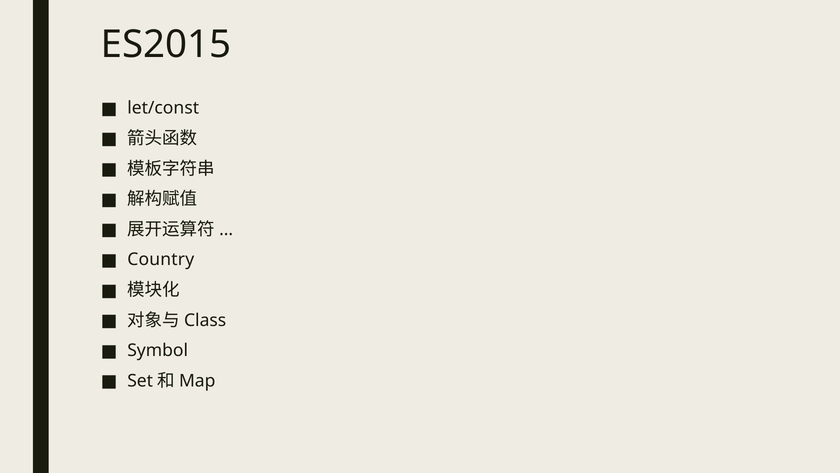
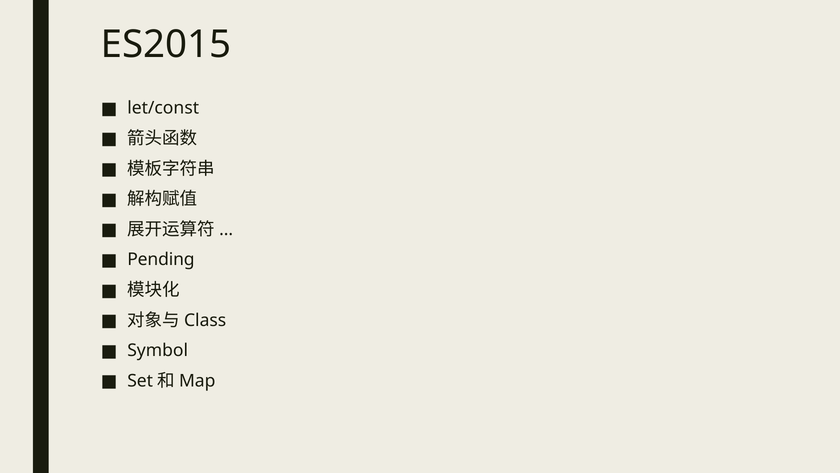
Country: Country -> Pending
